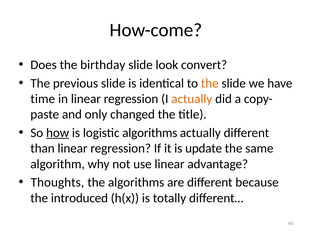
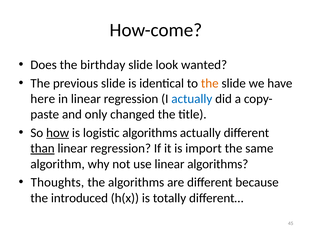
convert: convert -> wanted
time: time -> here
actually at (192, 99) colour: orange -> blue
than underline: none -> present
update: update -> import
linear advantage: advantage -> algorithms
